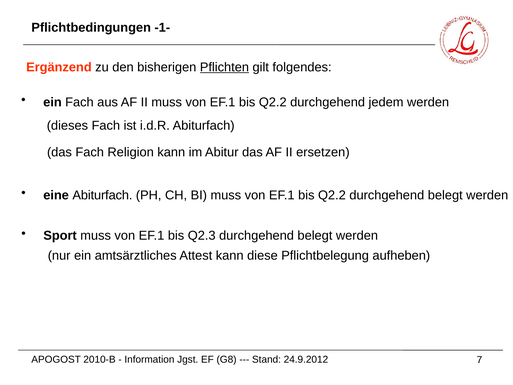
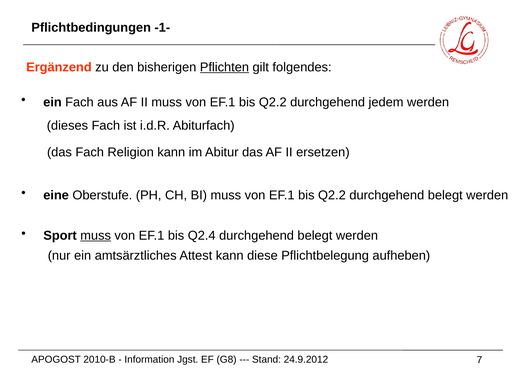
eine Abiturfach: Abiturfach -> Oberstufe
muss at (96, 235) underline: none -> present
Q2.3: Q2.3 -> Q2.4
